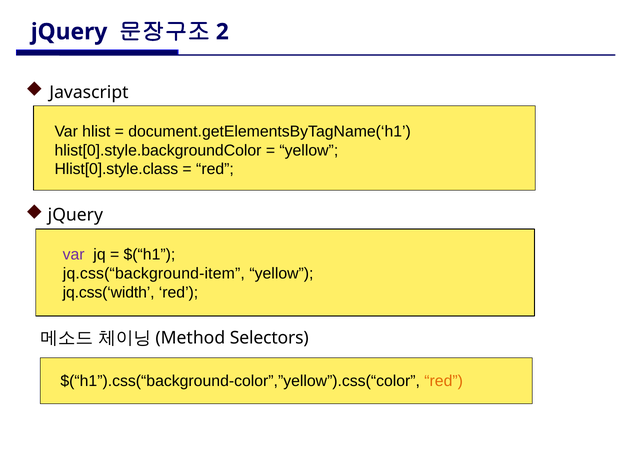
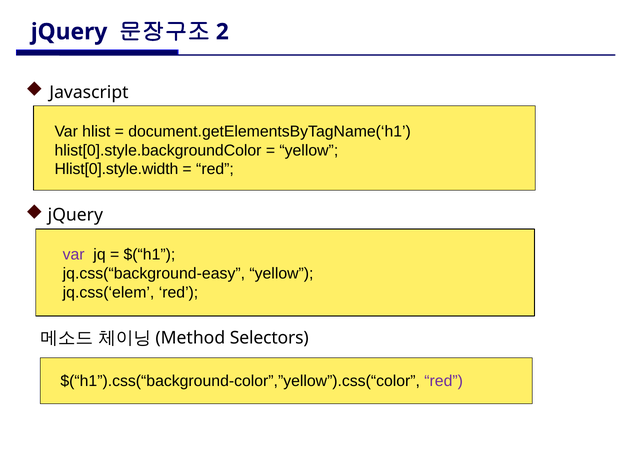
Hlist[0].style.class: Hlist[0].style.class -> Hlist[0].style.width
jq.css(“background-item: jq.css(“background-item -> jq.css(“background-easy
jq.css(‘width: jq.css(‘width -> jq.css(‘elem
red at (444, 381) colour: orange -> purple
